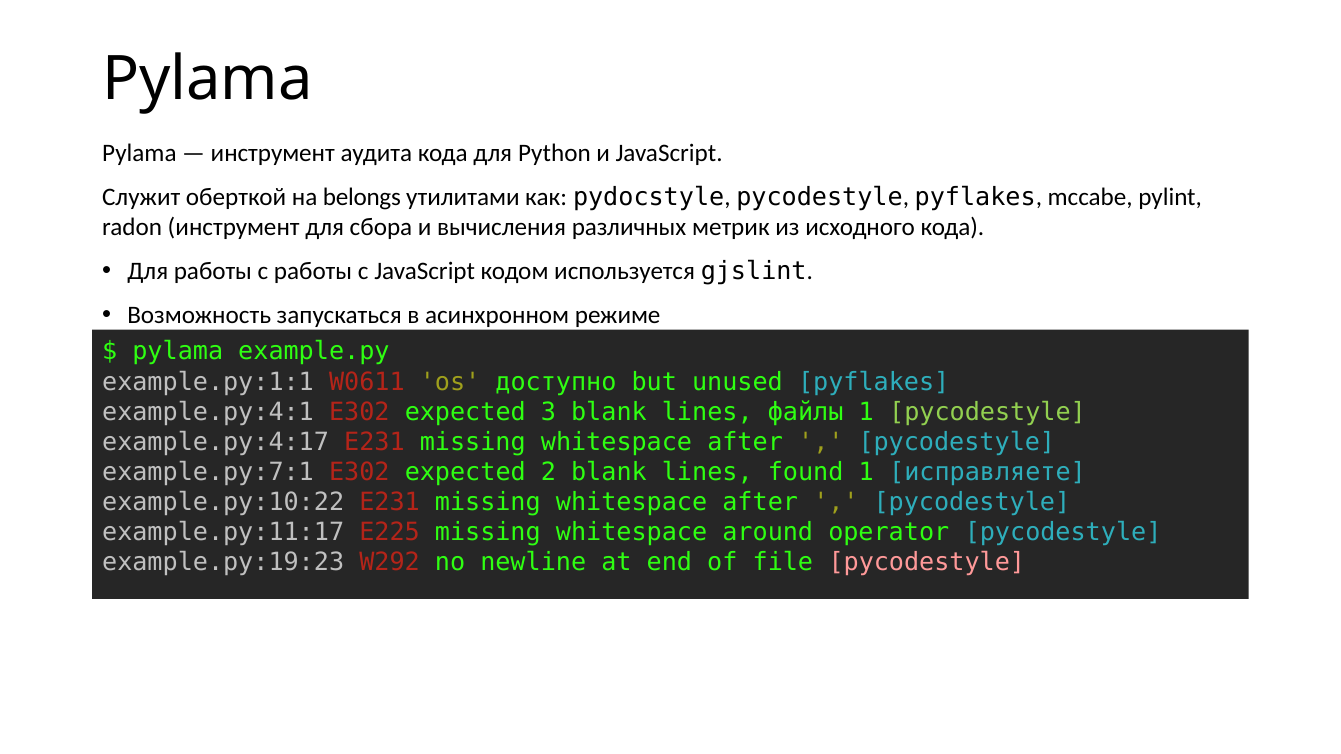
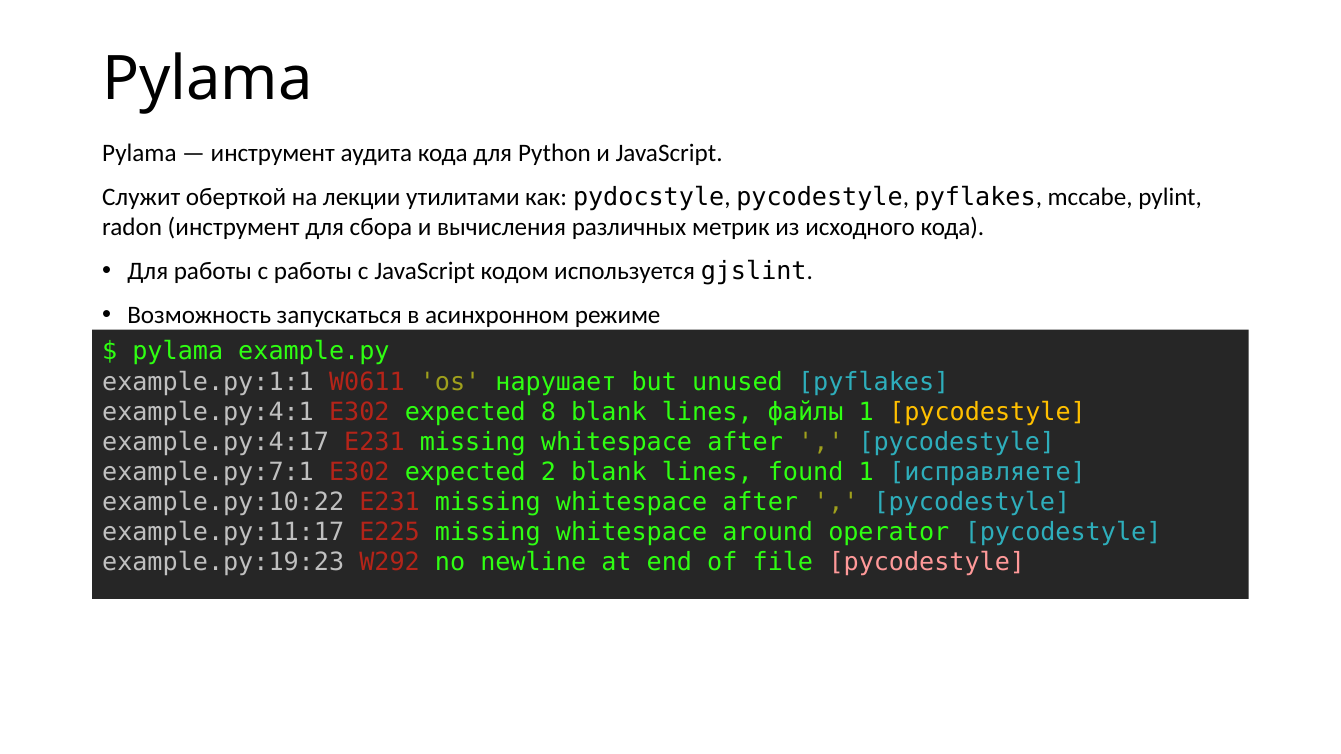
belongs: belongs -> лекции
доступно: доступно -> нарушает
3: 3 -> 8
pycodestyle at (987, 412) colour: light green -> yellow
